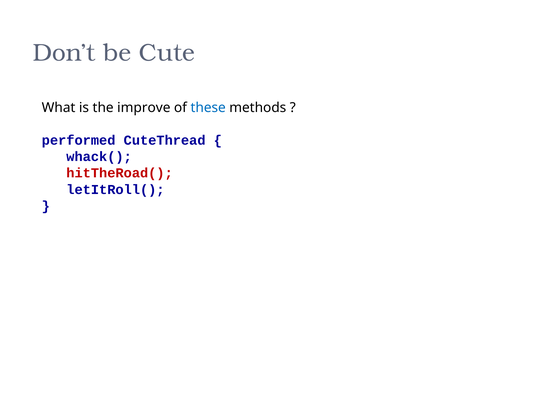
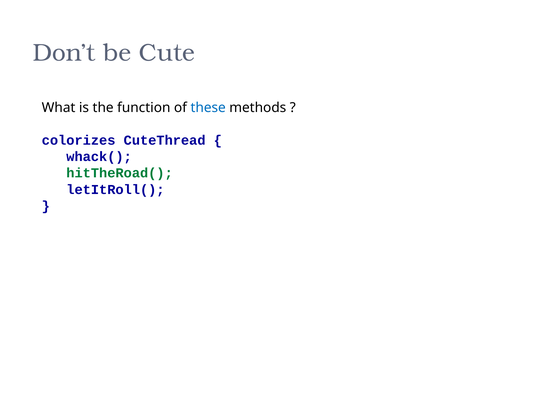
improve: improve -> function
performed: performed -> colorizes
hitTheRoad( colour: red -> green
